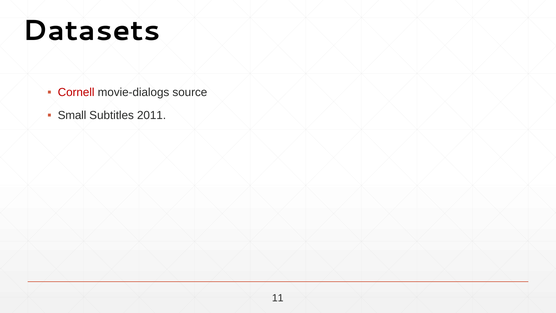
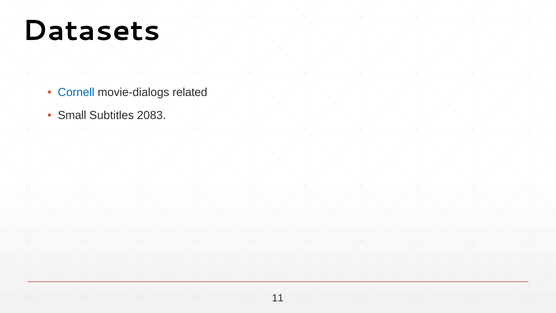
Cornell colour: red -> blue
source: source -> related
2011: 2011 -> 2083
